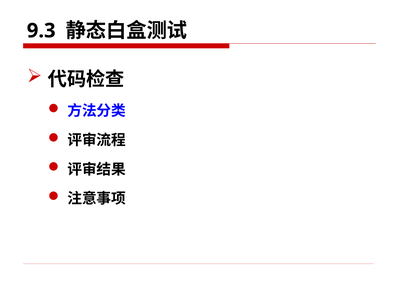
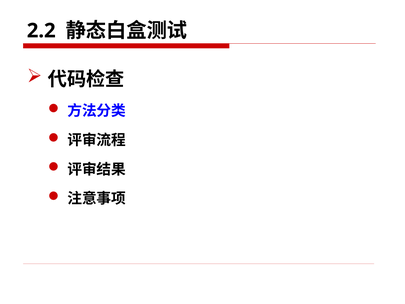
9.3: 9.3 -> 2.2
